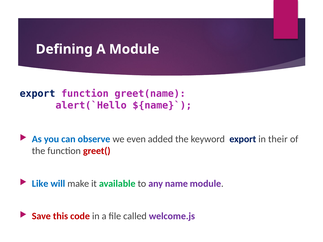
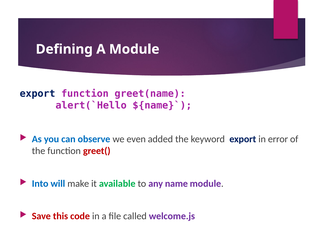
their: their -> error
Like: Like -> Into
